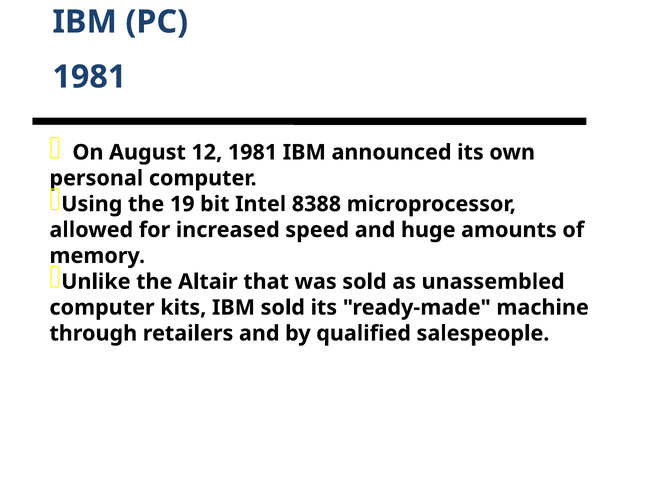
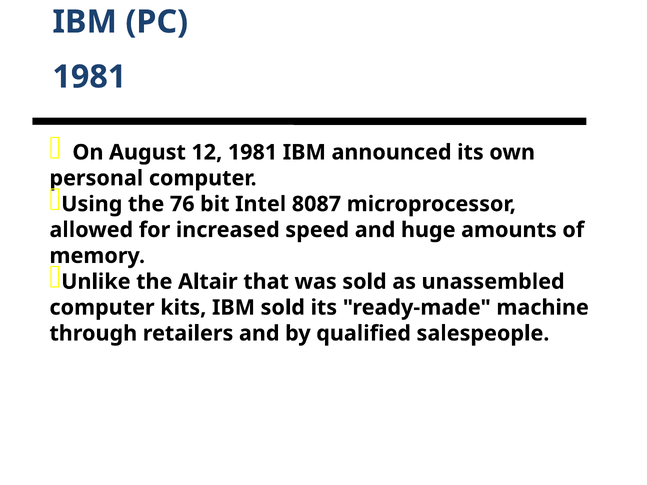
19: 19 -> 76
8388: 8388 -> 8087
